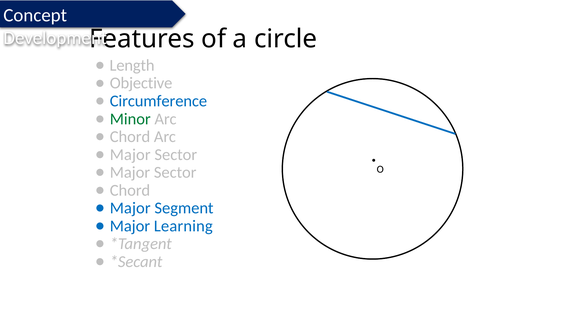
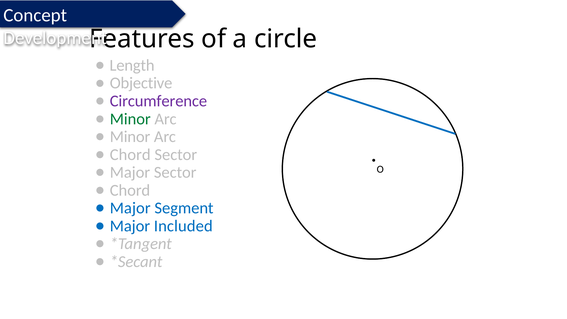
Circumference colour: blue -> purple
Chord at (130, 137): Chord -> Minor
Major at (130, 155): Major -> Chord
Learning: Learning -> Included
